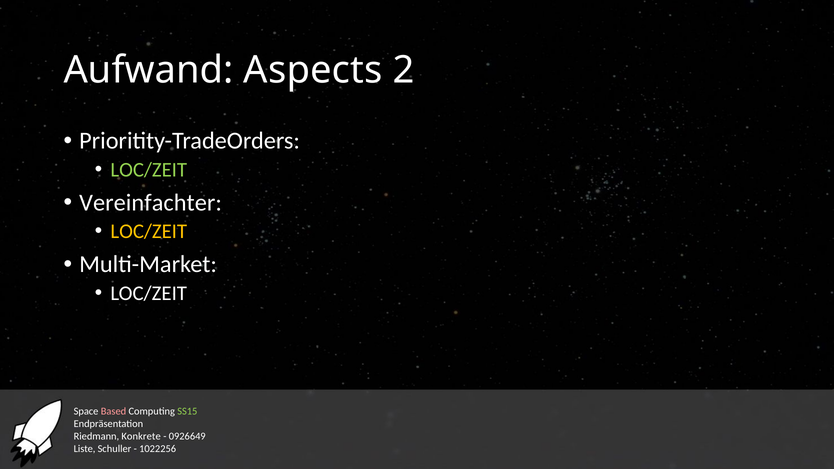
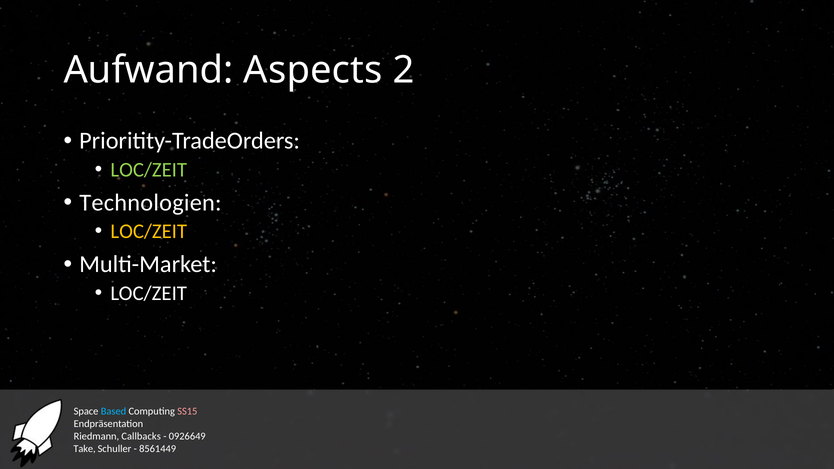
Vereinfachter: Vereinfachter -> Technologien
Based colour: pink -> light blue
SS15 colour: light green -> pink
Konkrete: Konkrete -> Callbacks
Liste: Liste -> Take
1022256: 1022256 -> 8561449
